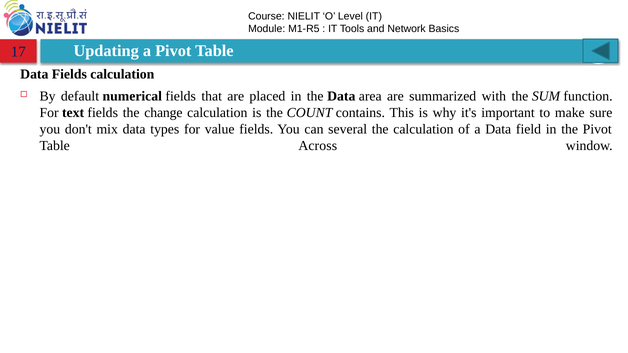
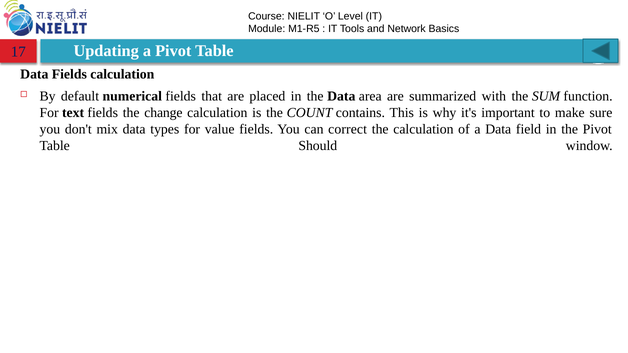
several: several -> correct
Across: Across -> Should
